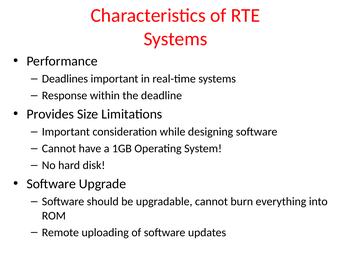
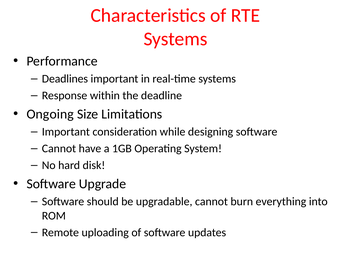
Provides: Provides -> Ongoing
